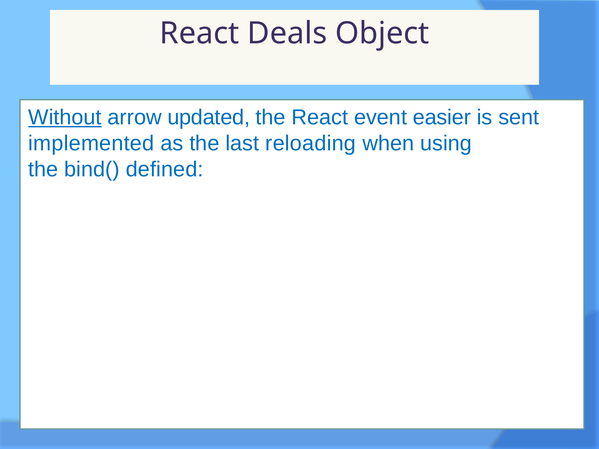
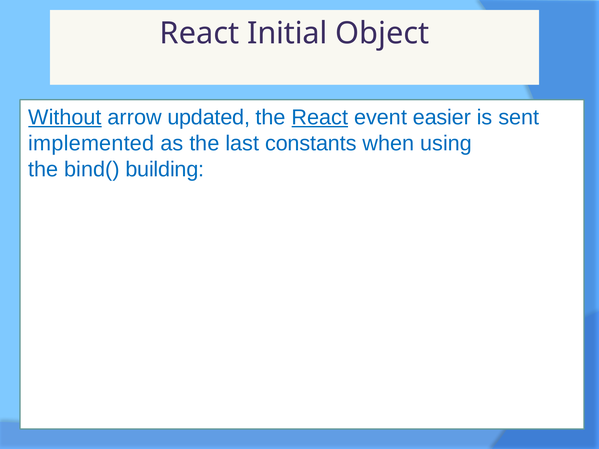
Deals: Deals -> Initial
React at (320, 117) underline: none -> present
reloading: reloading -> constants
defined: defined -> building
